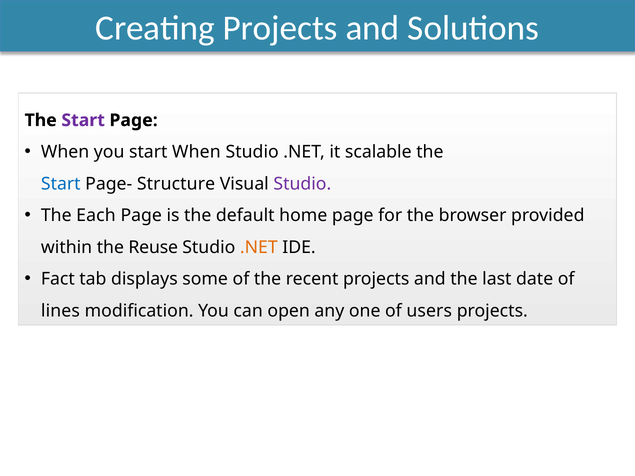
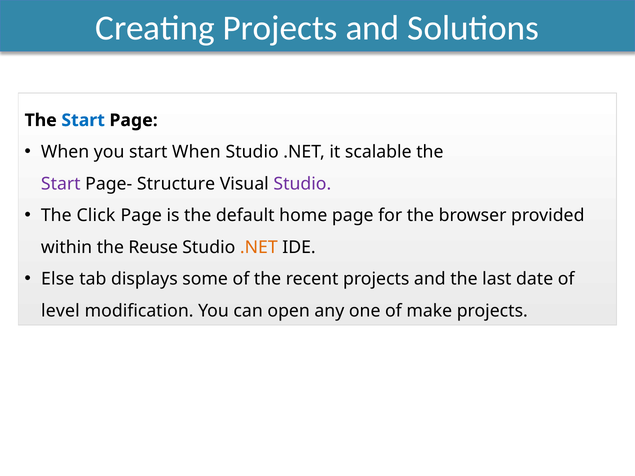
Start at (83, 120) colour: purple -> blue
Start at (61, 184) colour: blue -> purple
Each: Each -> Click
Fact: Fact -> Else
lines: lines -> level
users: users -> make
